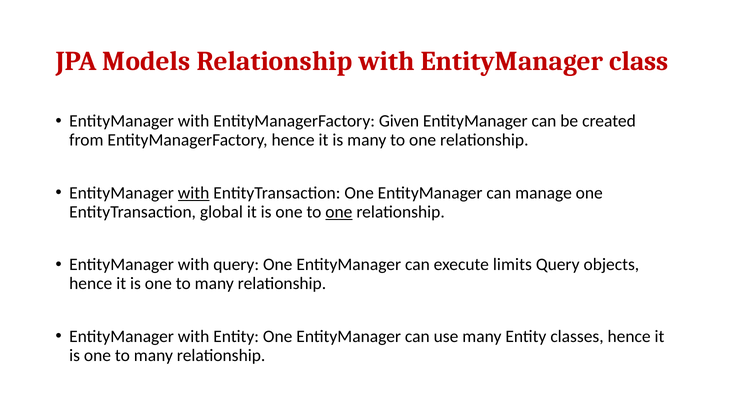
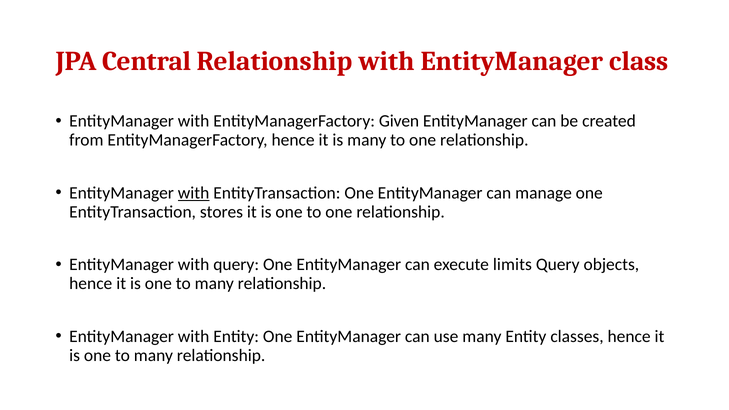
Models: Models -> Central
global: global -> stores
one at (339, 212) underline: present -> none
